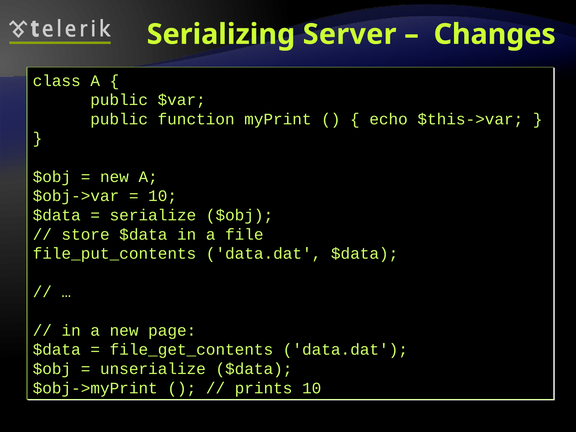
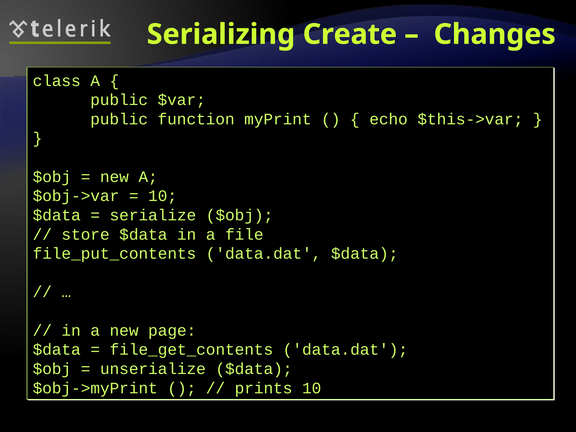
Server: Server -> Create
